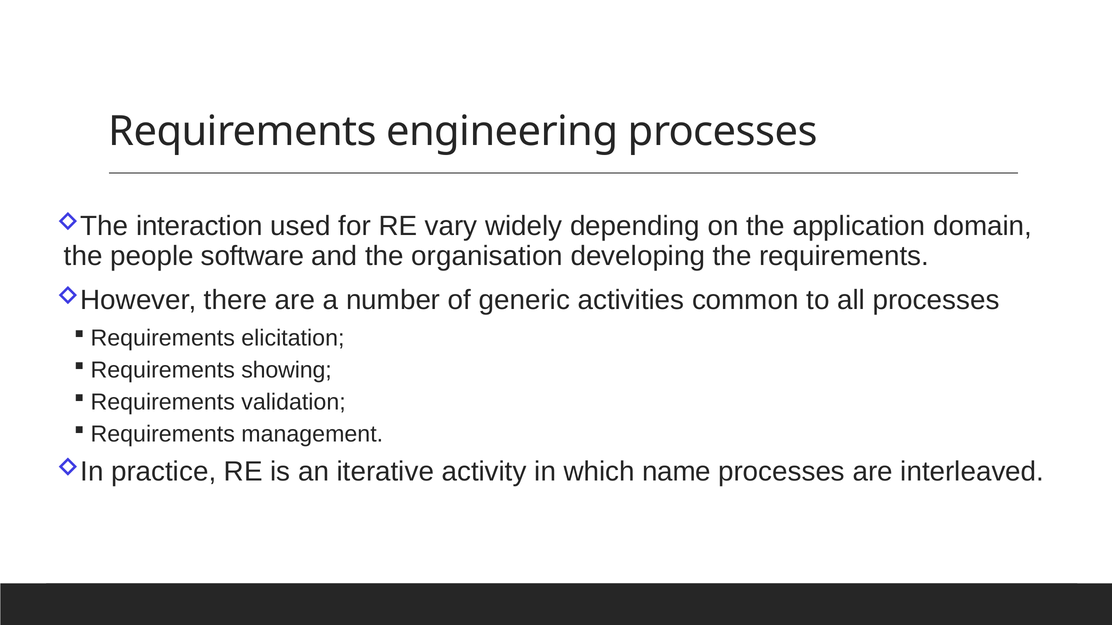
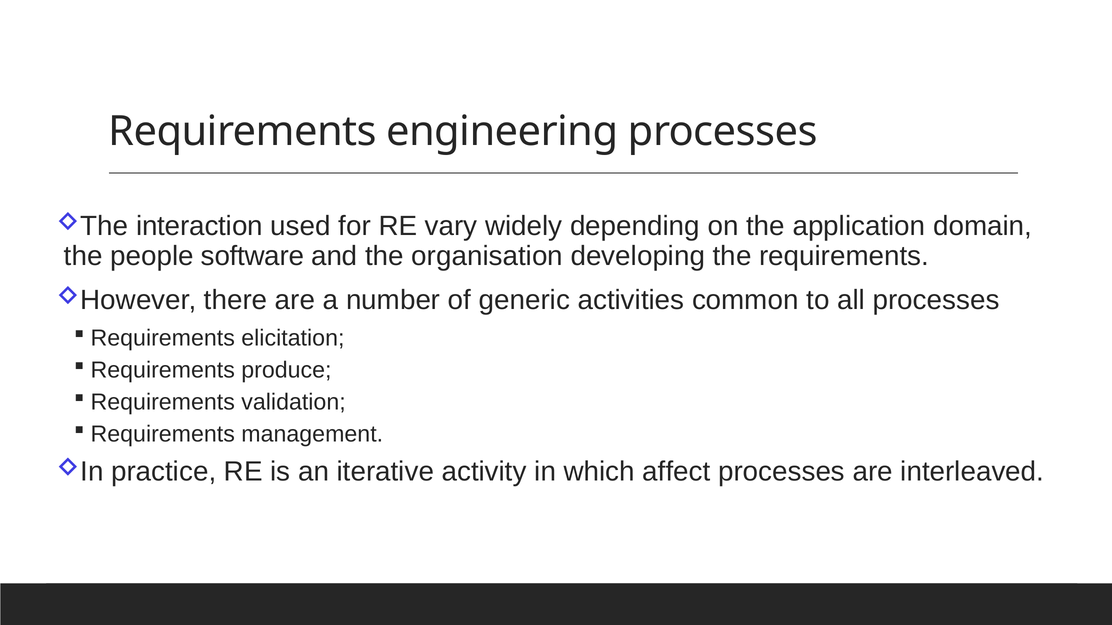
showing: showing -> produce
name: name -> affect
